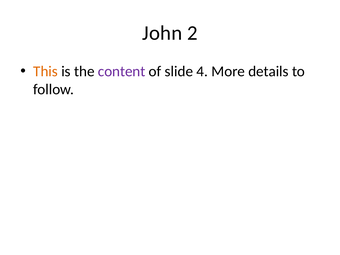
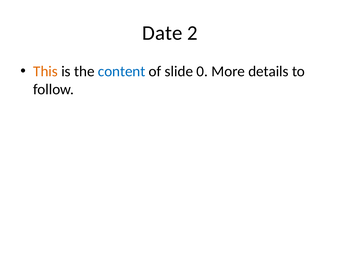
John: John -> Date
content colour: purple -> blue
4: 4 -> 0
